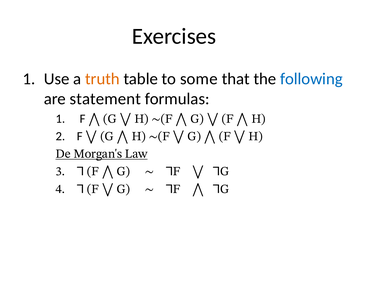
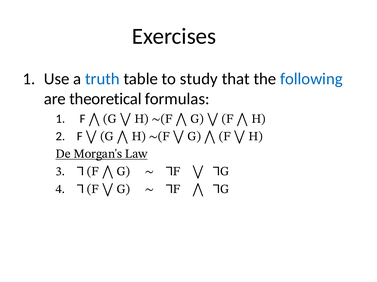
truth colour: orange -> blue
some: some -> study
statement: statement -> theoretical
